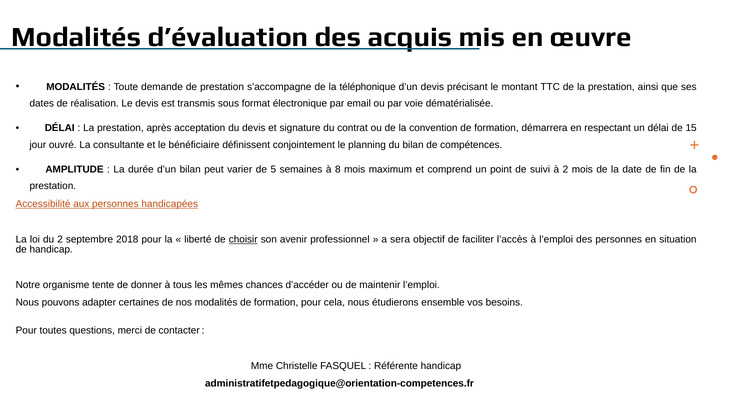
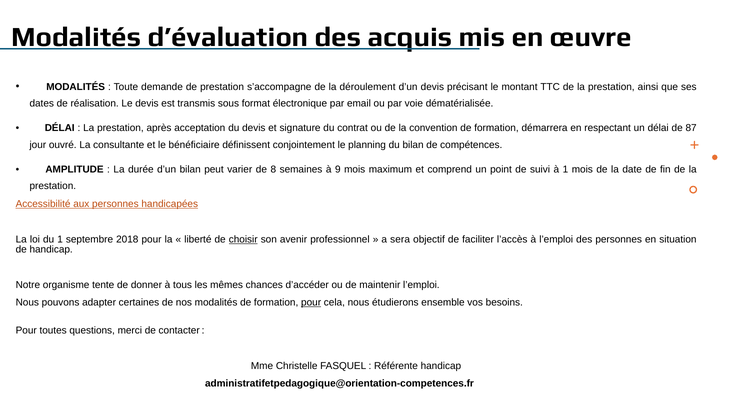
téléphonique: téléphonique -> déroulement
15: 15 -> 87
5: 5 -> 8
8: 8 -> 9
à 2: 2 -> 1
du 2: 2 -> 1
pour at (311, 303) underline: none -> present
